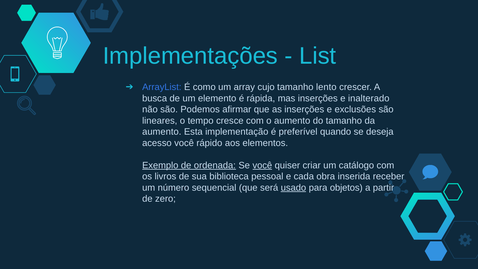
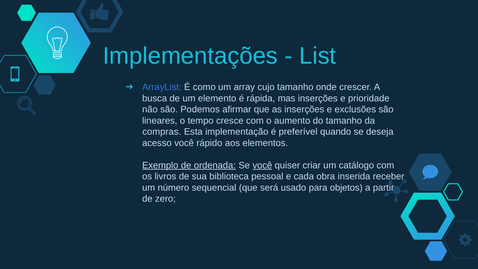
lento: lento -> onde
inalterado: inalterado -> prioridade
aumento at (162, 132): aumento -> compras
usado underline: present -> none
